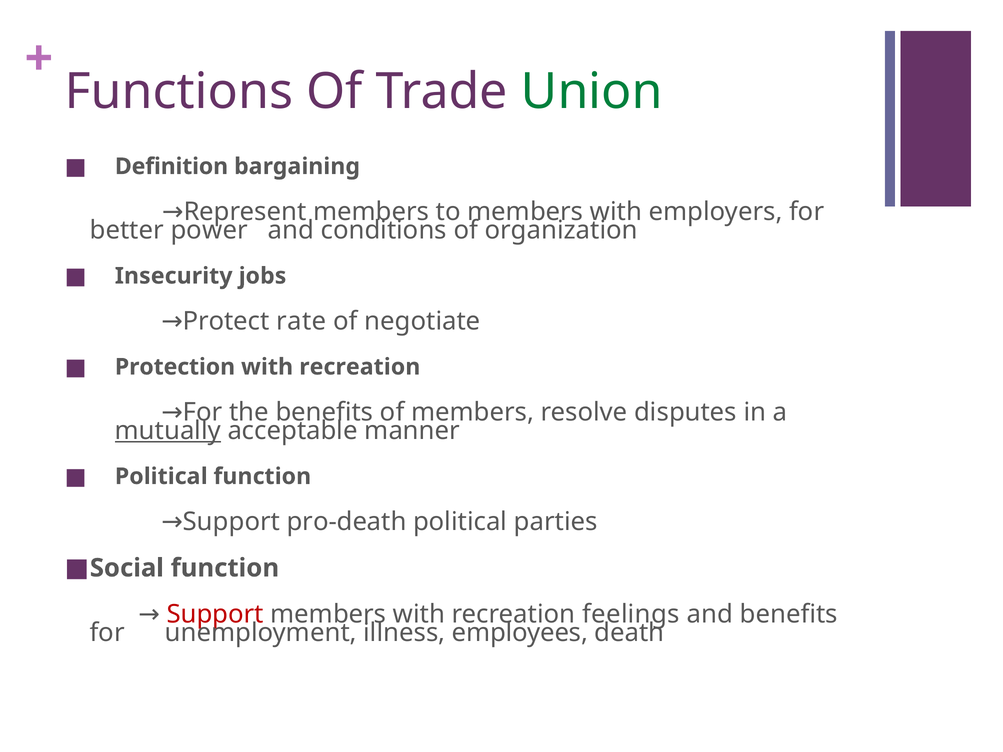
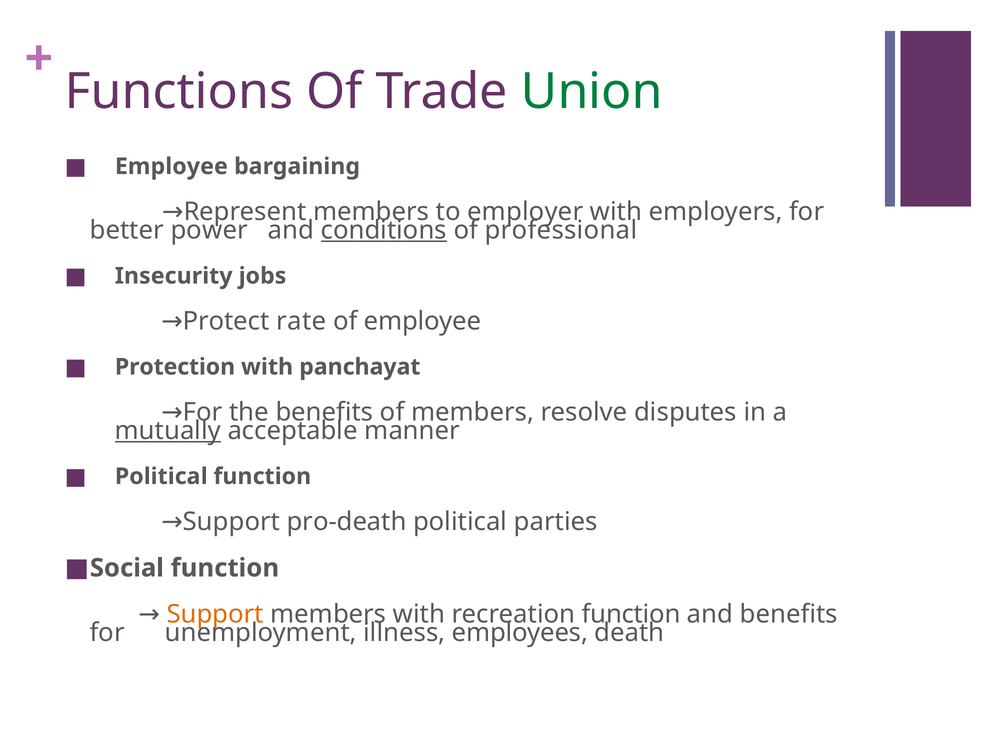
Definition at (171, 167): Definition -> Employee
to members: members -> employer
conditions underline: none -> present
organization: organization -> professional
of negotiate: negotiate -> employee
recreation at (360, 367): recreation -> panchayat
Support at (215, 615) colour: red -> orange
recreation feelings: feelings -> function
